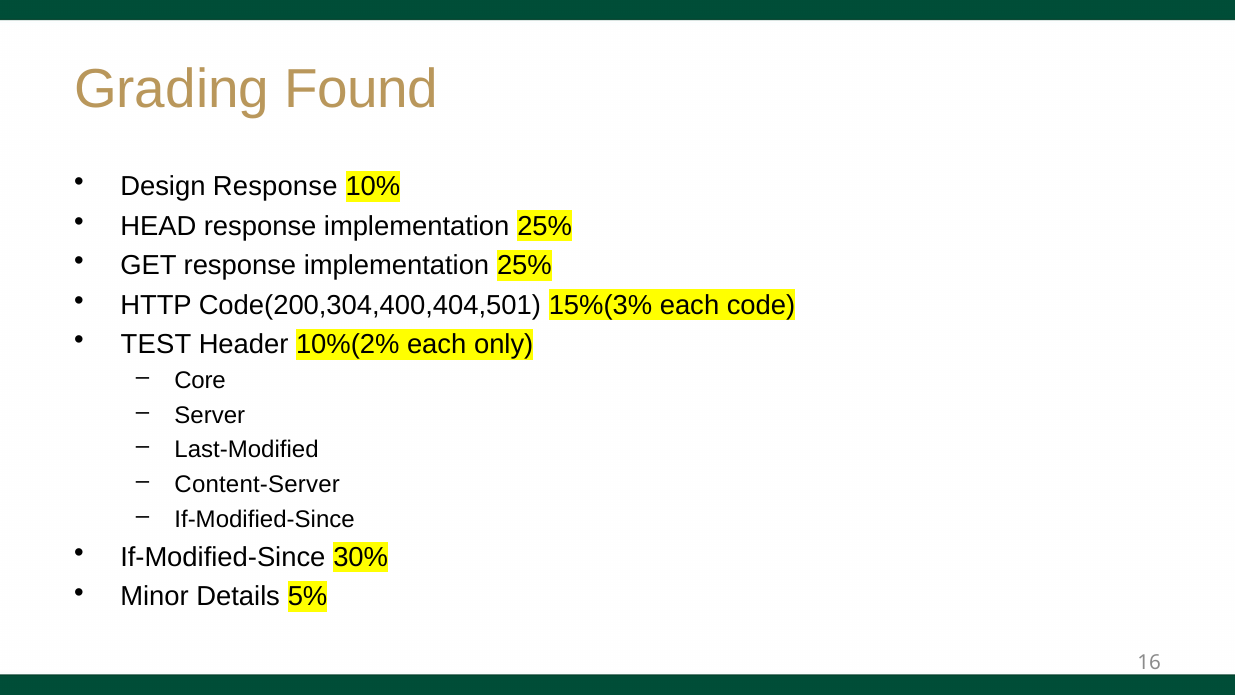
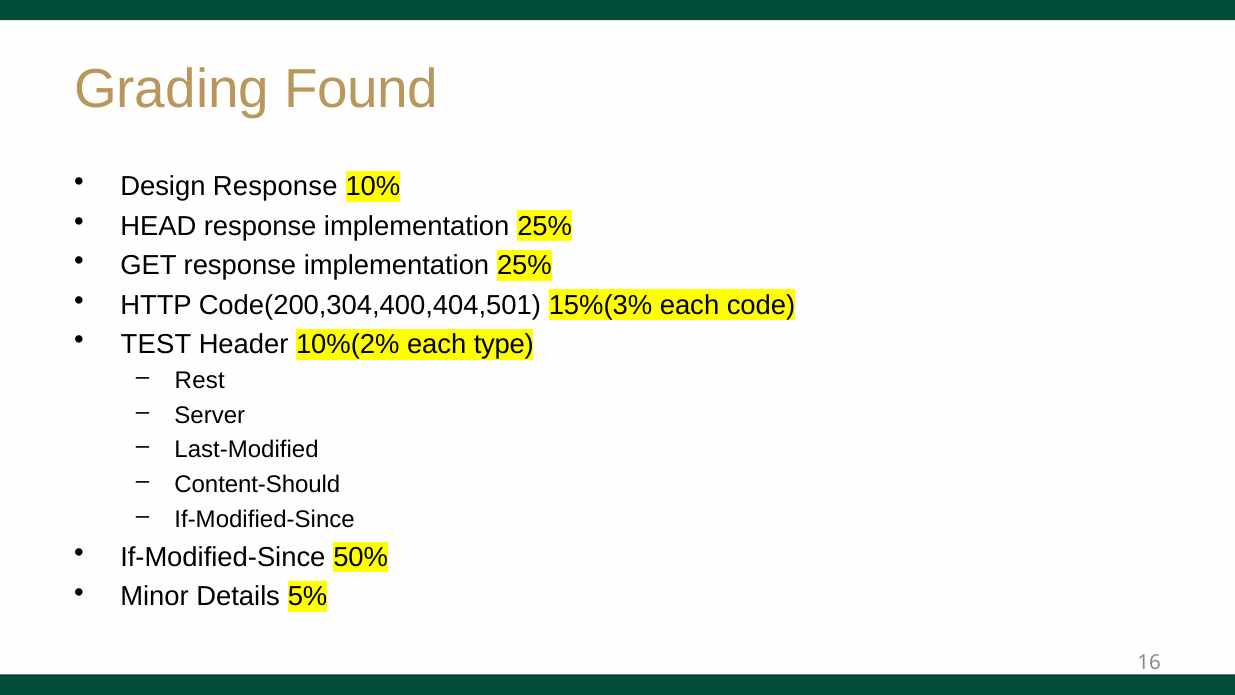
only: only -> type
Core: Core -> Rest
Content-Server: Content-Server -> Content-Should
30%: 30% -> 50%
